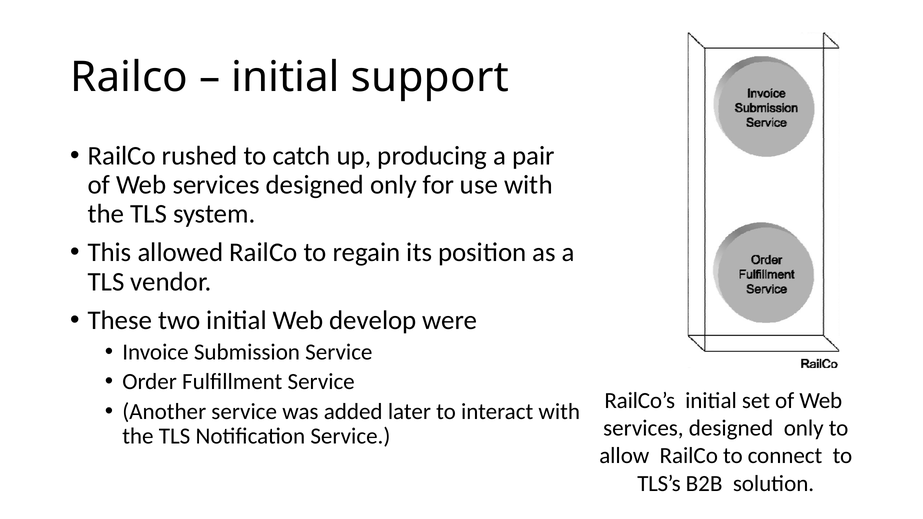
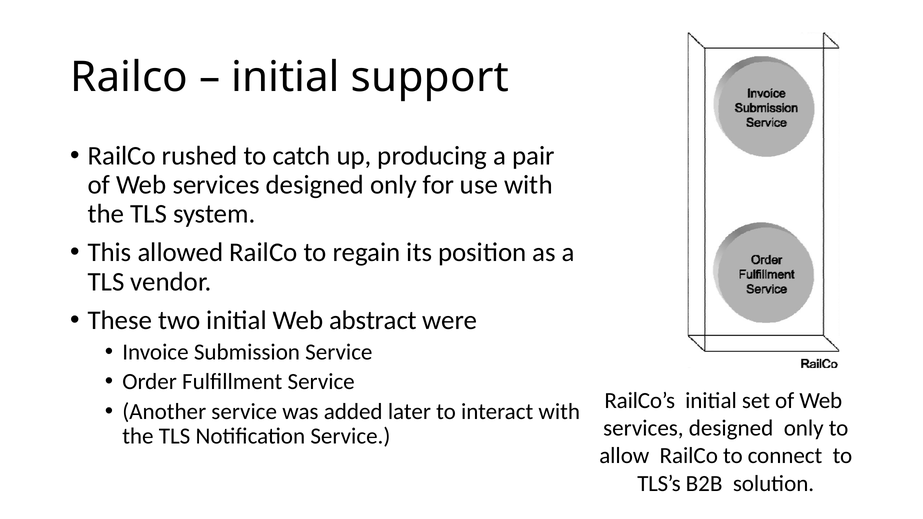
develop: develop -> abstract
